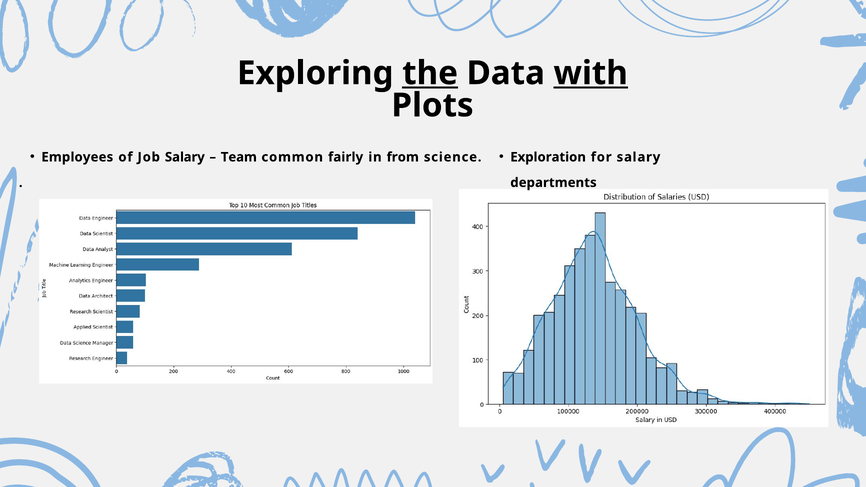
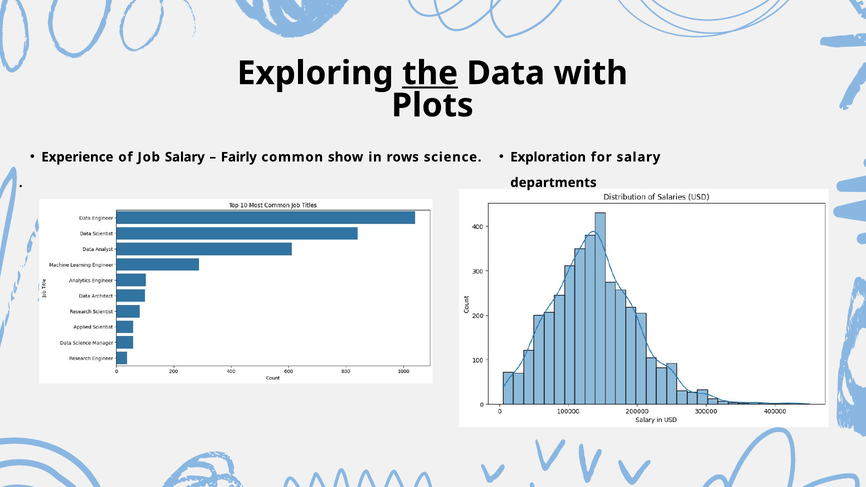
with underline: present -> none
Employees: Employees -> Experience
Team: Team -> Fairly
fairly: fairly -> show
from: from -> rows
